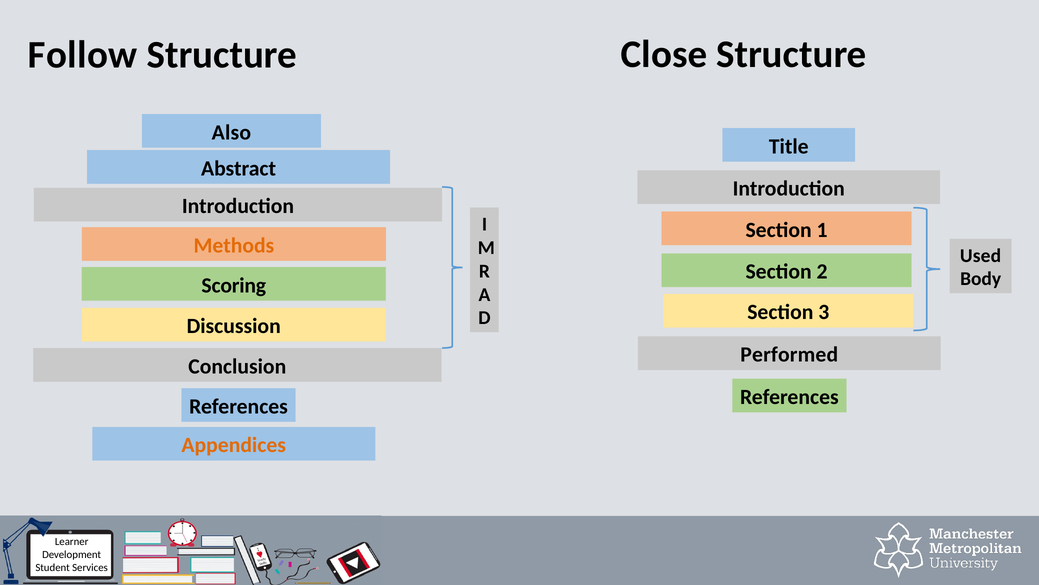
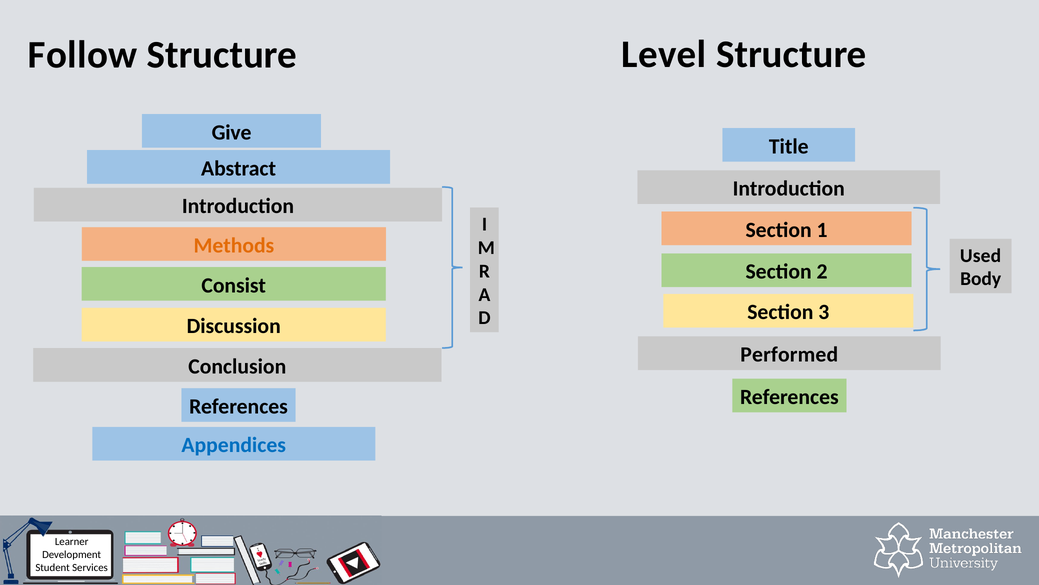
Close: Close -> Level
Also: Also -> Give
Scoring: Scoring -> Consist
Appendices colour: orange -> blue
